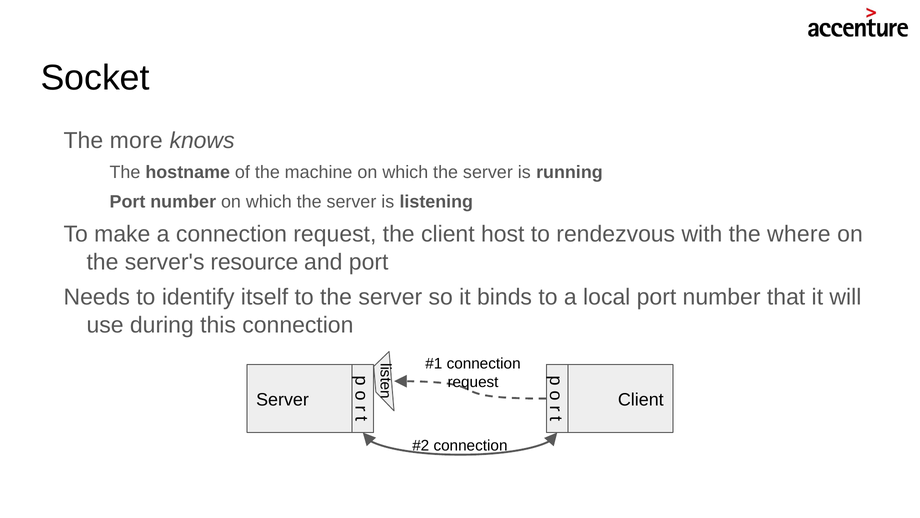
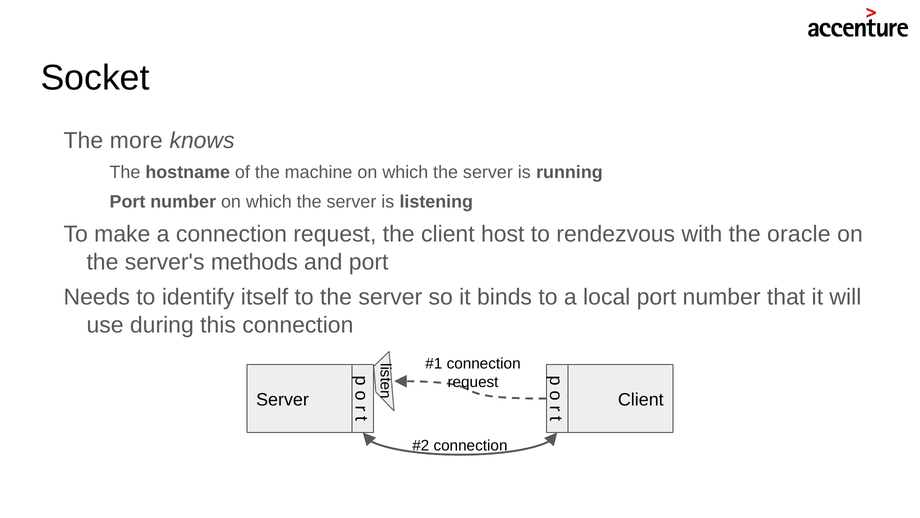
where: where -> oracle
resource: resource -> methods
